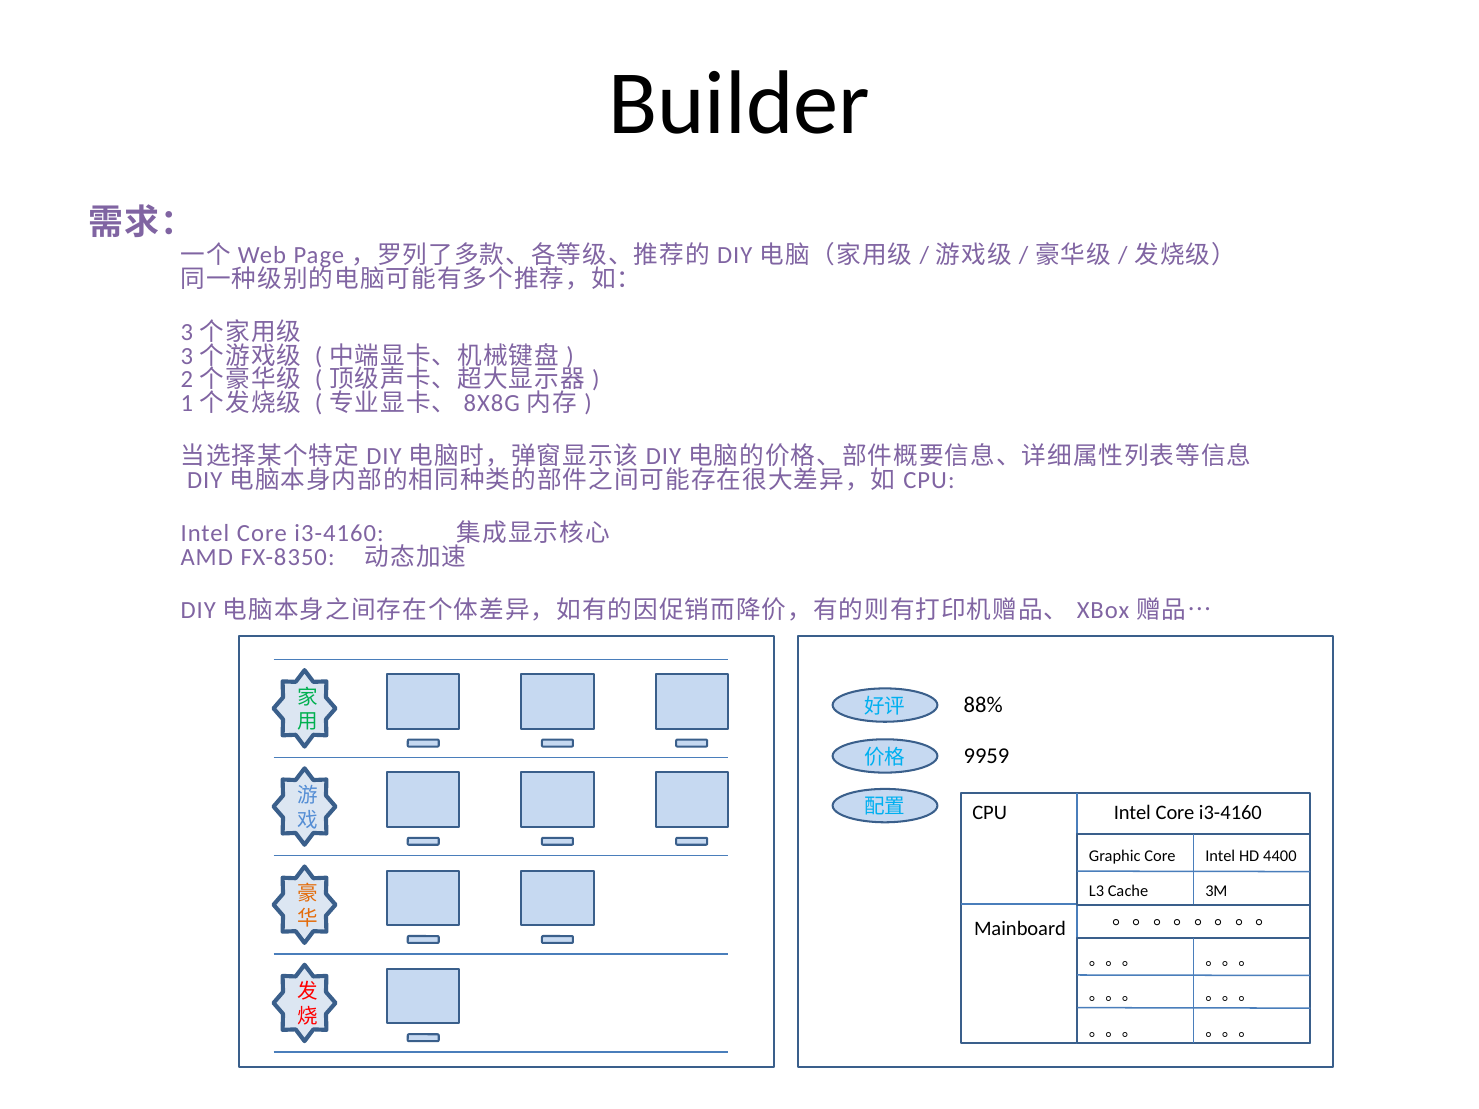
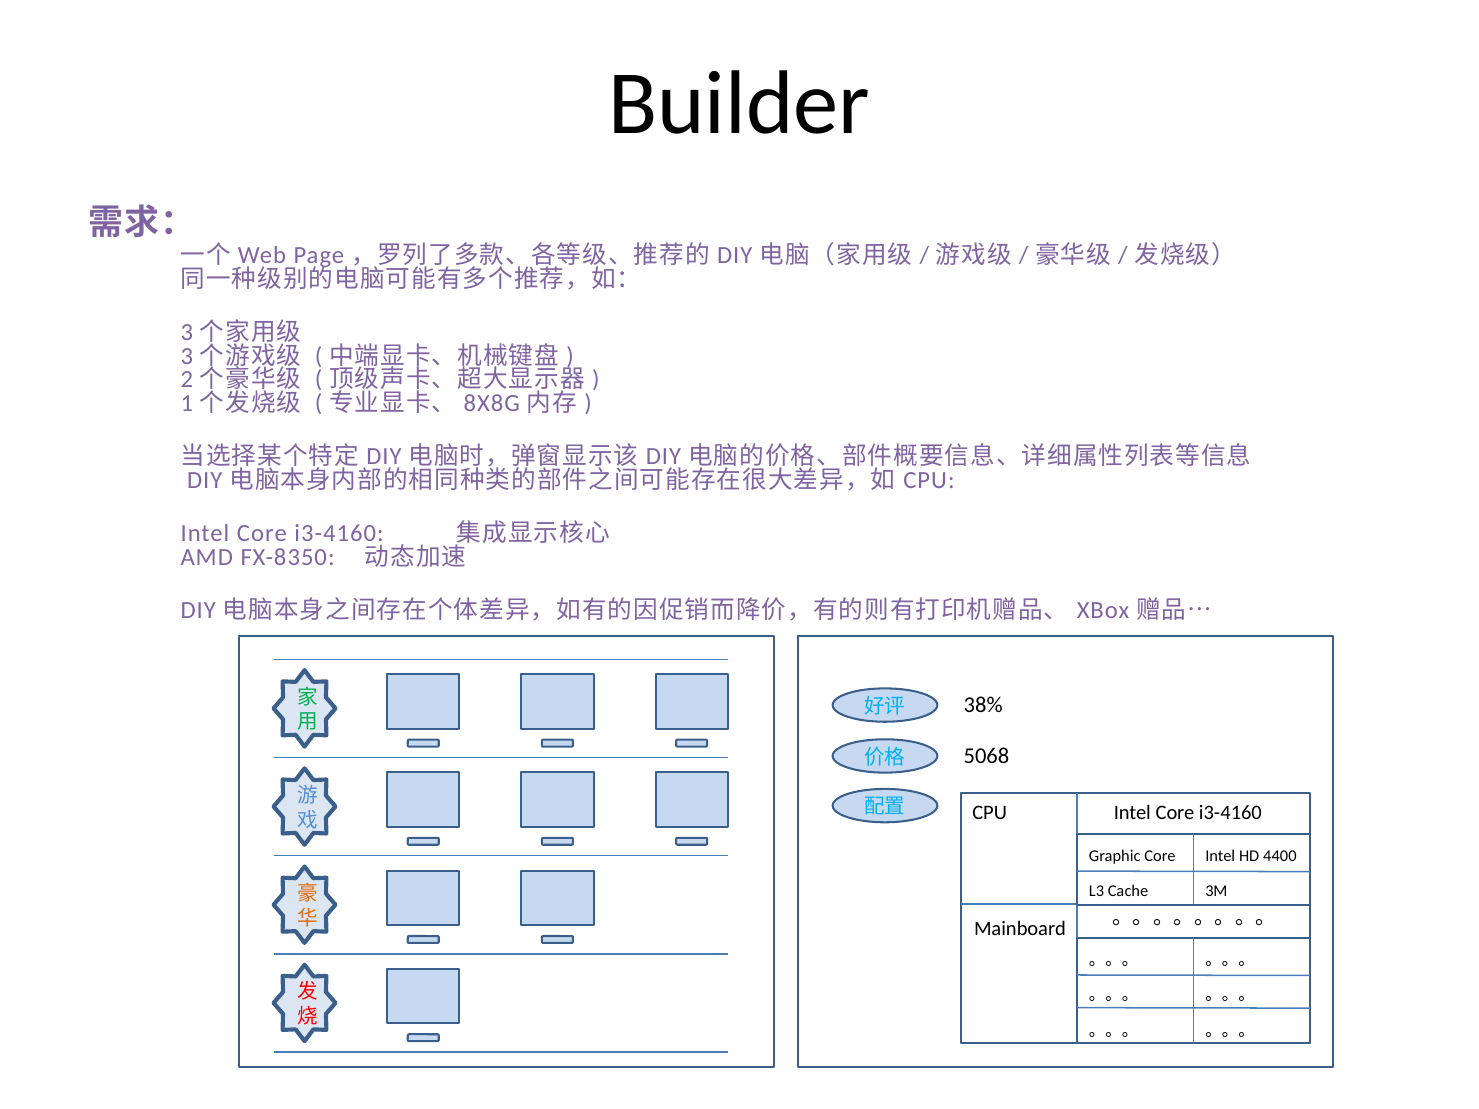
88%: 88% -> 38%
9959: 9959 -> 5068
